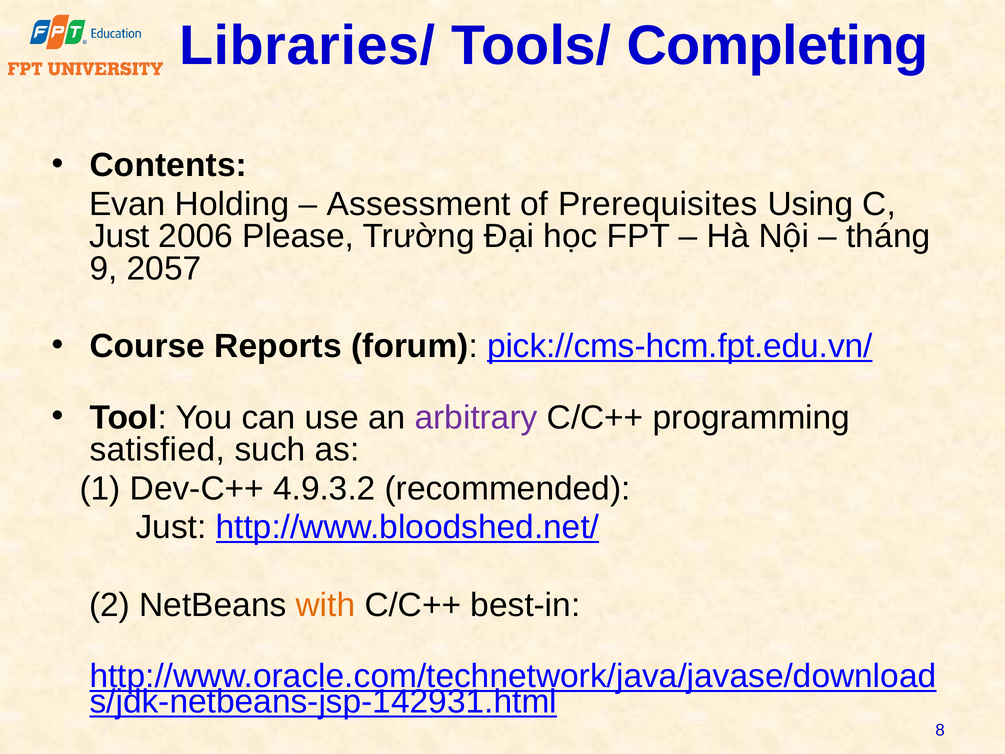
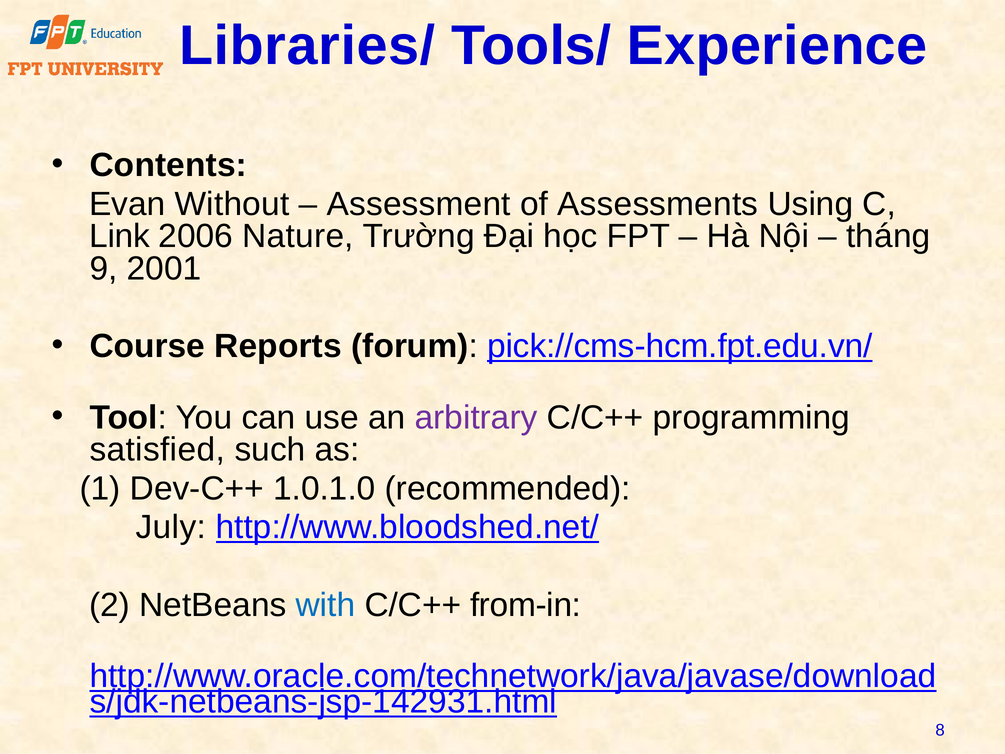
Completing: Completing -> Experience
Holding: Holding -> Without
Prerequisites: Prerequisites -> Assessments
Just at (120, 236): Just -> Link
Please: Please -> Nature
2057: 2057 -> 2001
4.9.3.2: 4.9.3.2 -> 1.0.1.0
Just at (171, 527): Just -> July
with colour: orange -> blue
best-in: best-in -> from-in
